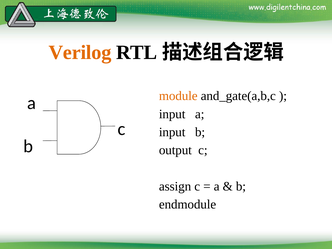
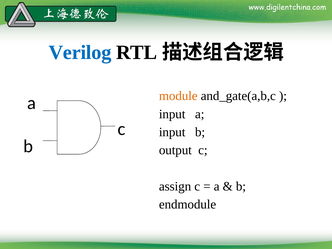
Verilog colour: orange -> blue
